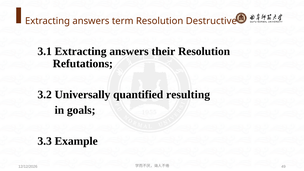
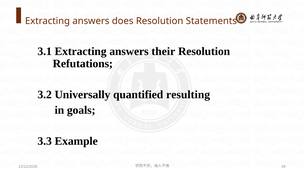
term: term -> does
Destructive: Destructive -> Statements
